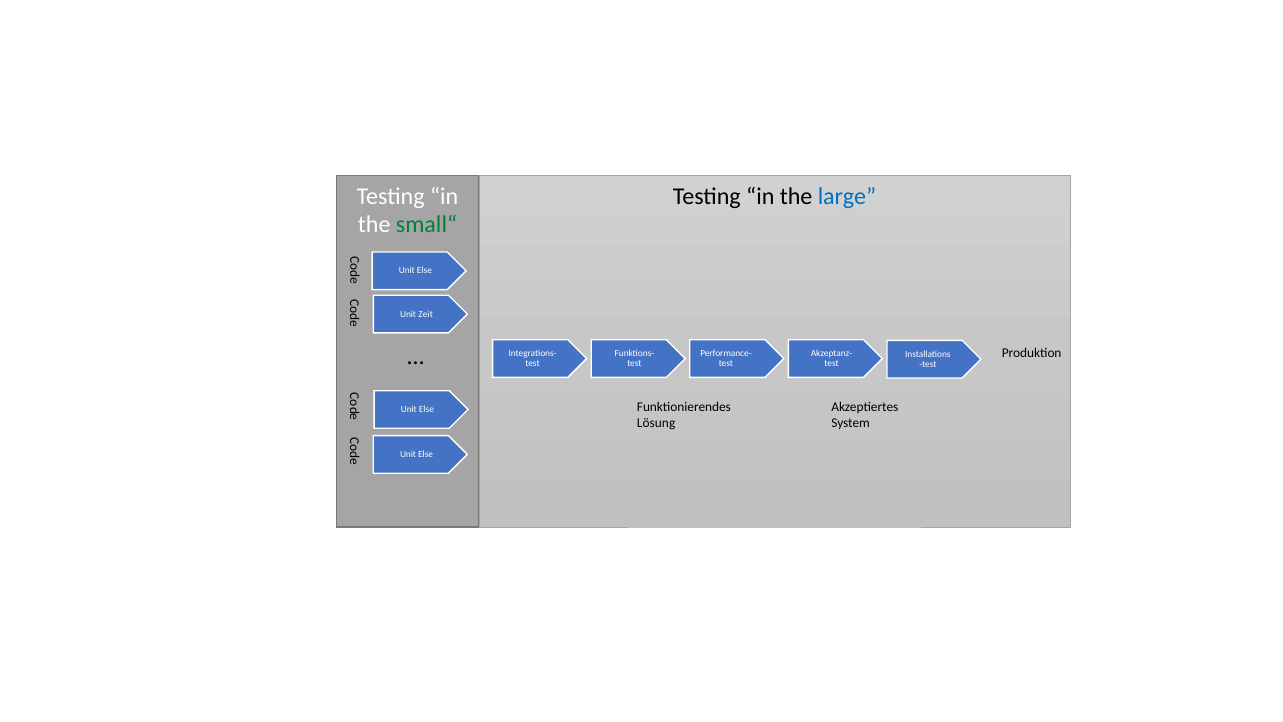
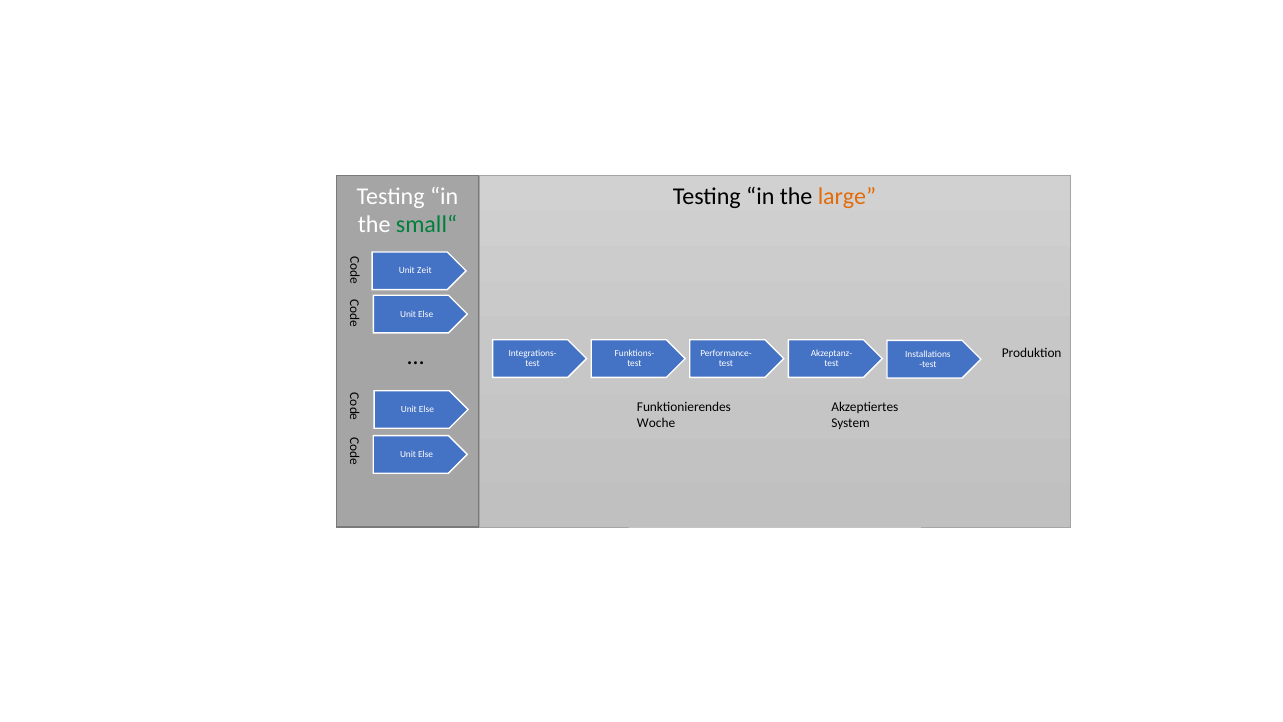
large colour: blue -> orange
Else at (424, 271): Else -> Zeit
Zeit at (426, 314): Zeit -> Else
Lösung: Lösung -> Woche
